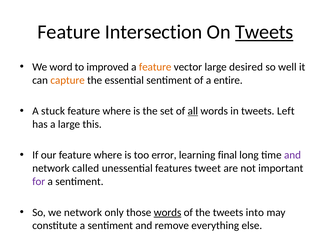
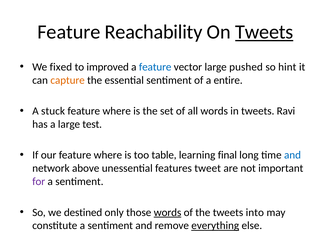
Intersection: Intersection -> Reachability
word: word -> fixed
feature at (155, 67) colour: orange -> blue
desired: desired -> pushed
well: well -> hint
all underline: present -> none
Left: Left -> Ravi
this: this -> test
error: error -> table
and at (293, 155) colour: purple -> blue
called: called -> above
we network: network -> destined
everything underline: none -> present
